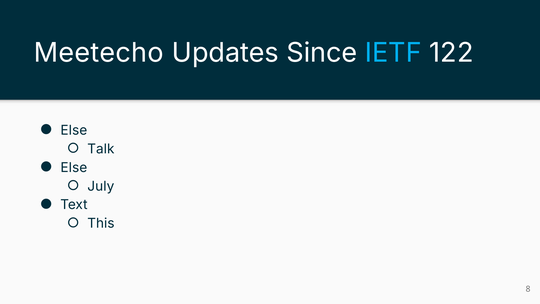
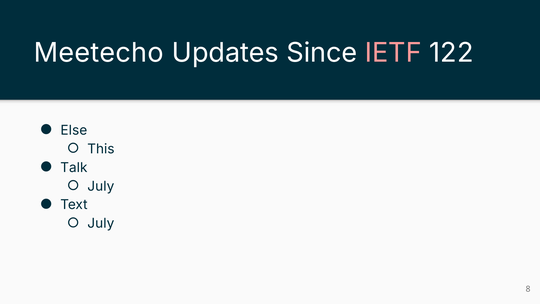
IETF colour: light blue -> pink
Talk: Talk -> This
Else at (74, 167): Else -> Talk
This at (101, 223): This -> July
